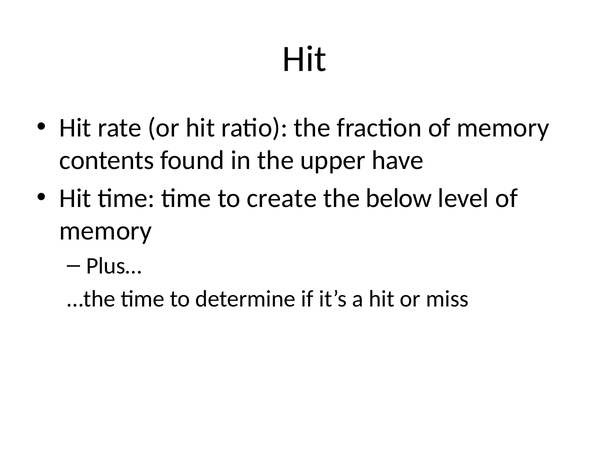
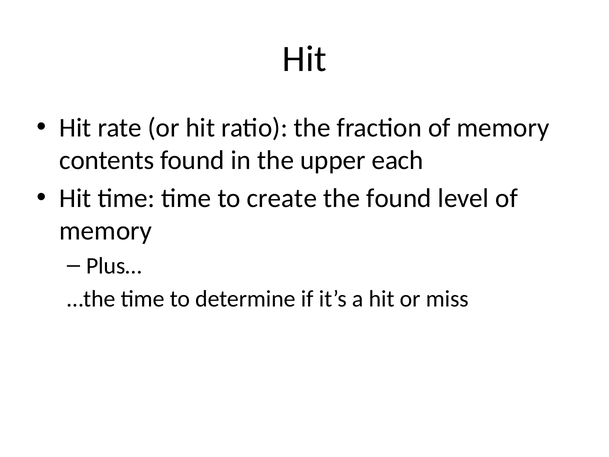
have: have -> each
the below: below -> found
